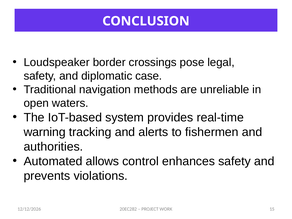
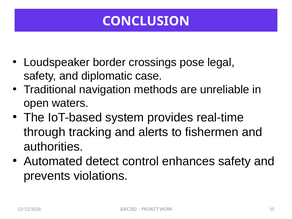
warning: warning -> through
allows: allows -> detect
